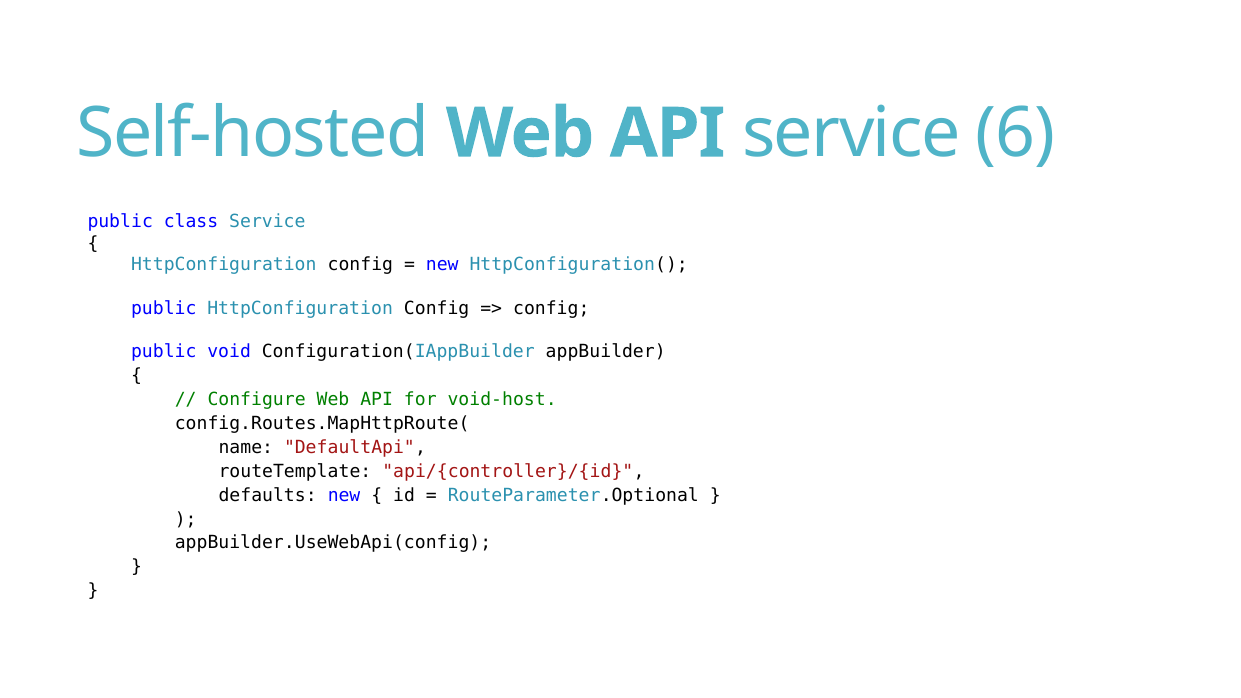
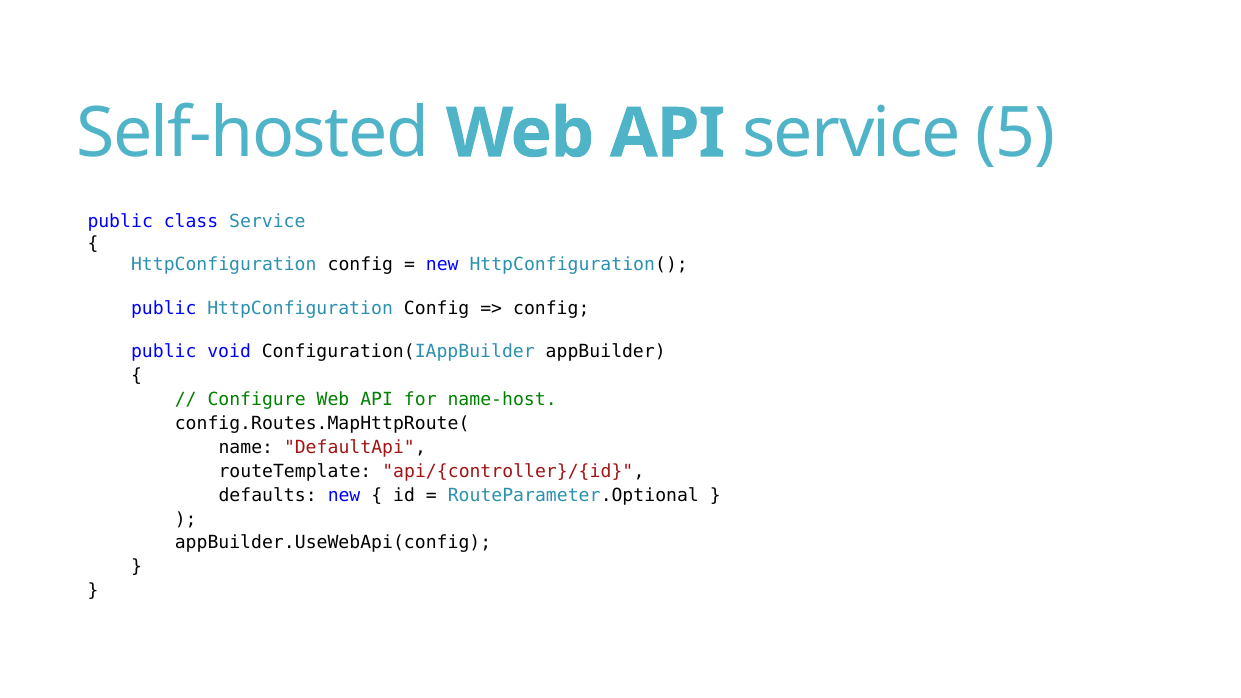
6: 6 -> 5
void-host: void-host -> name-host
